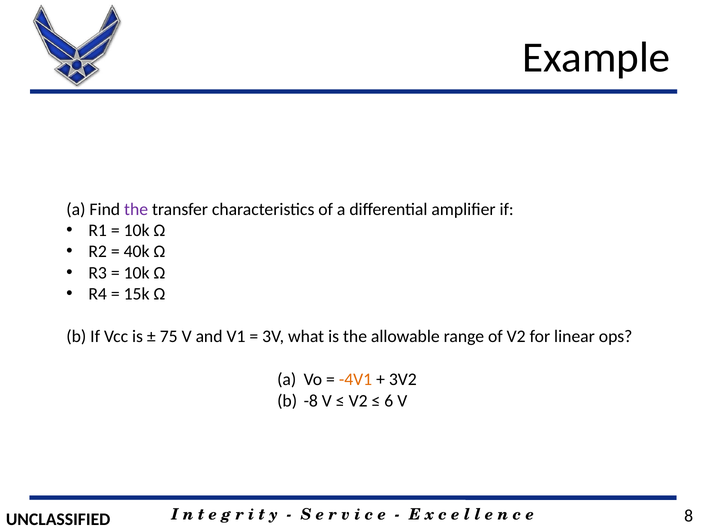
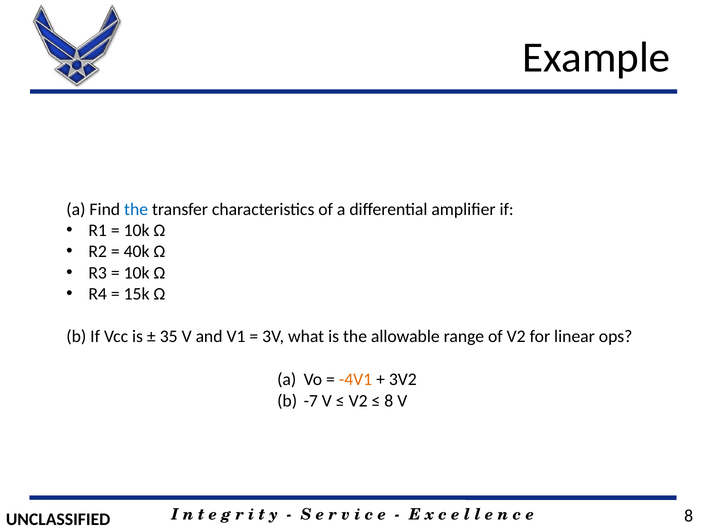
the at (136, 209) colour: purple -> blue
75: 75 -> 35
-8: -8 -> -7
6 at (389, 401): 6 -> 8
